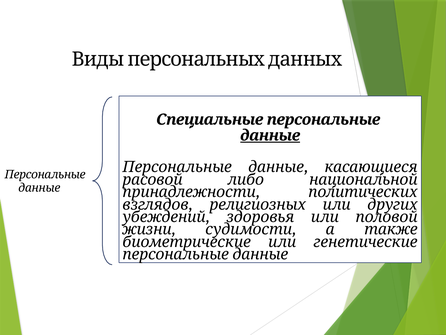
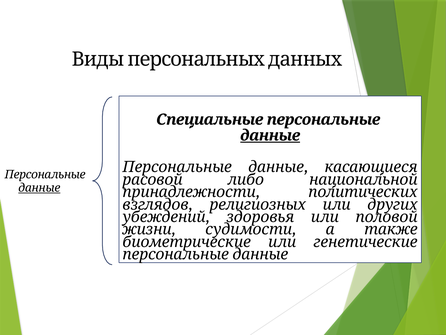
данные at (39, 188) underline: none -> present
